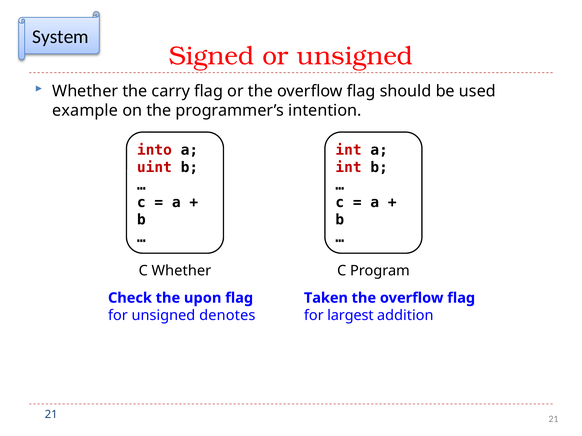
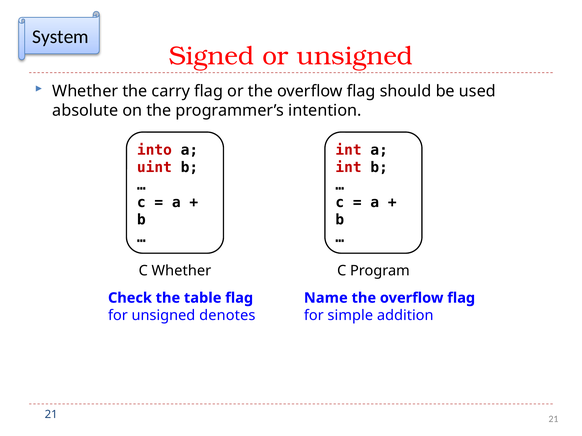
example: example -> absolute
upon: upon -> table
Taken: Taken -> Name
largest: largest -> simple
